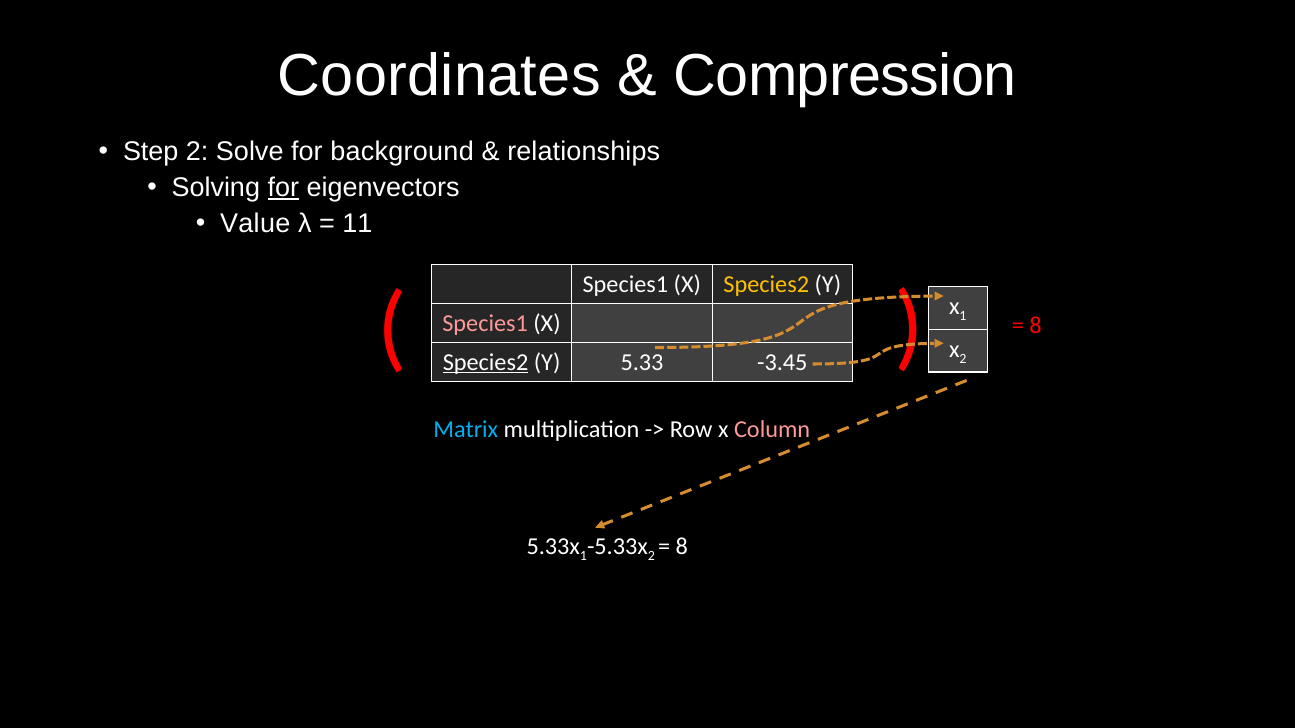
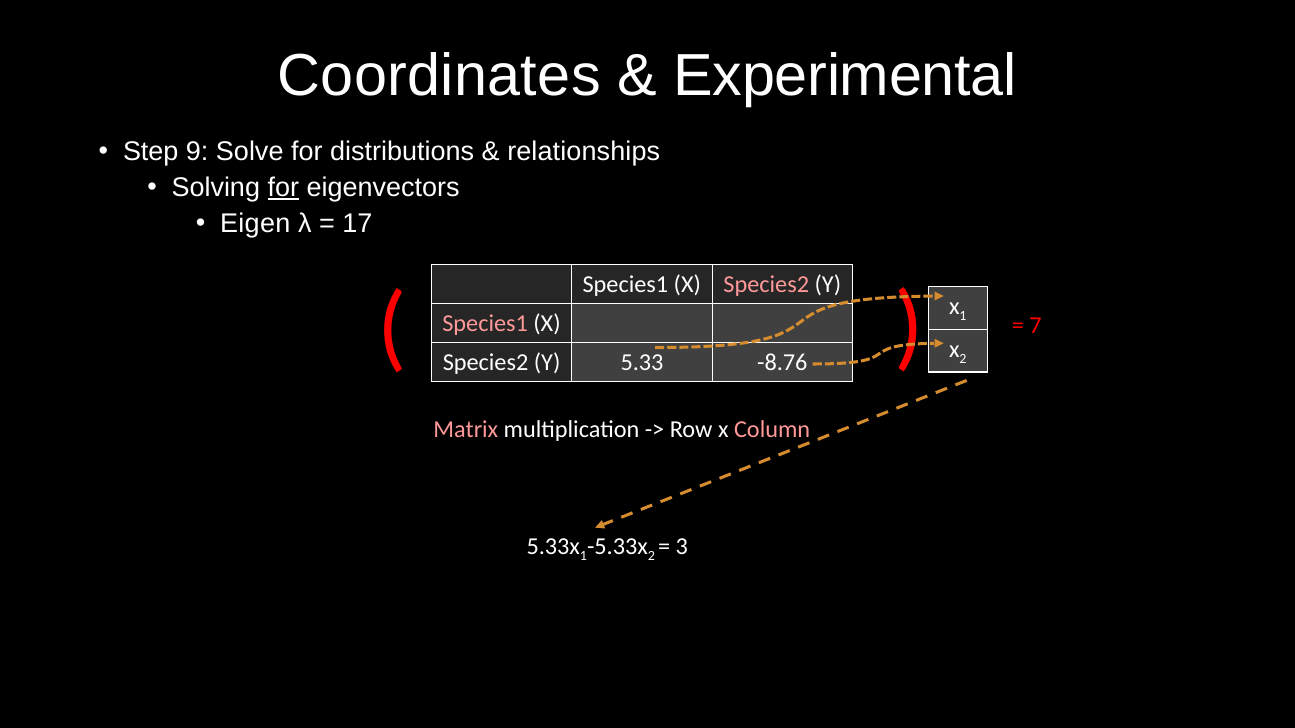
Compression: Compression -> Experimental
Step 2: 2 -> 9
background: background -> distributions
Value: Value -> Eigen
11: 11 -> 17
Species2 at (766, 285) colour: yellow -> pink
8 at (1035, 325): 8 -> 7
Species2 at (486, 363) underline: present -> none
-3.45: -3.45 -> -8.76
Matrix colour: light blue -> pink
8 at (682, 546): 8 -> 3
